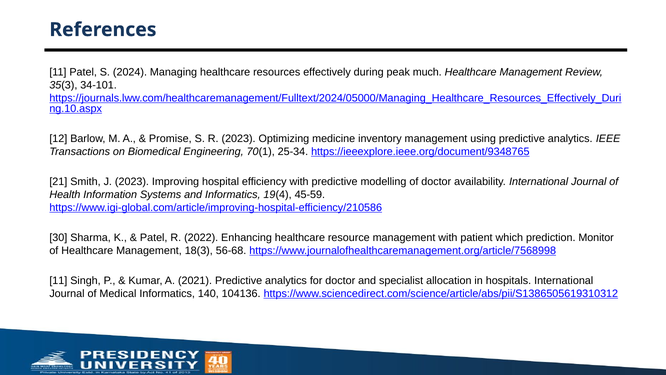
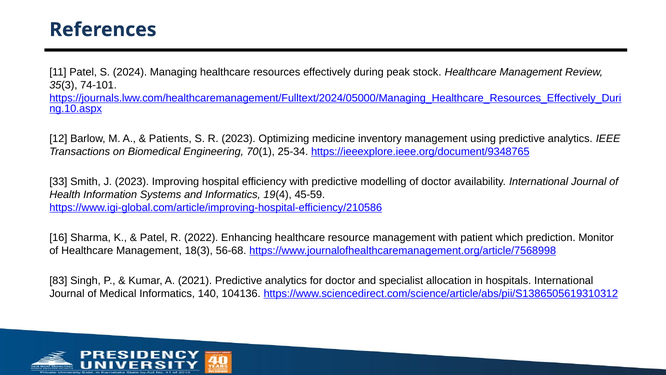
much: much -> stock
34-101: 34-101 -> 74-101
Promise: Promise -> Patients
21: 21 -> 33
30: 30 -> 16
11 at (58, 280): 11 -> 83
